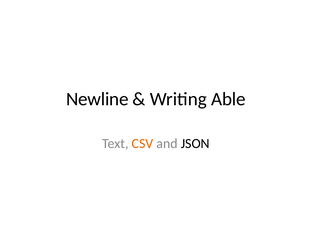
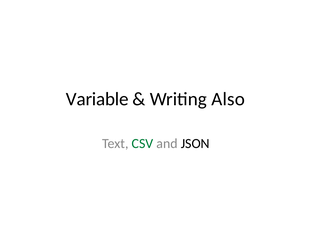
Newline: Newline -> Variable
Able: Able -> Also
CSV colour: orange -> green
